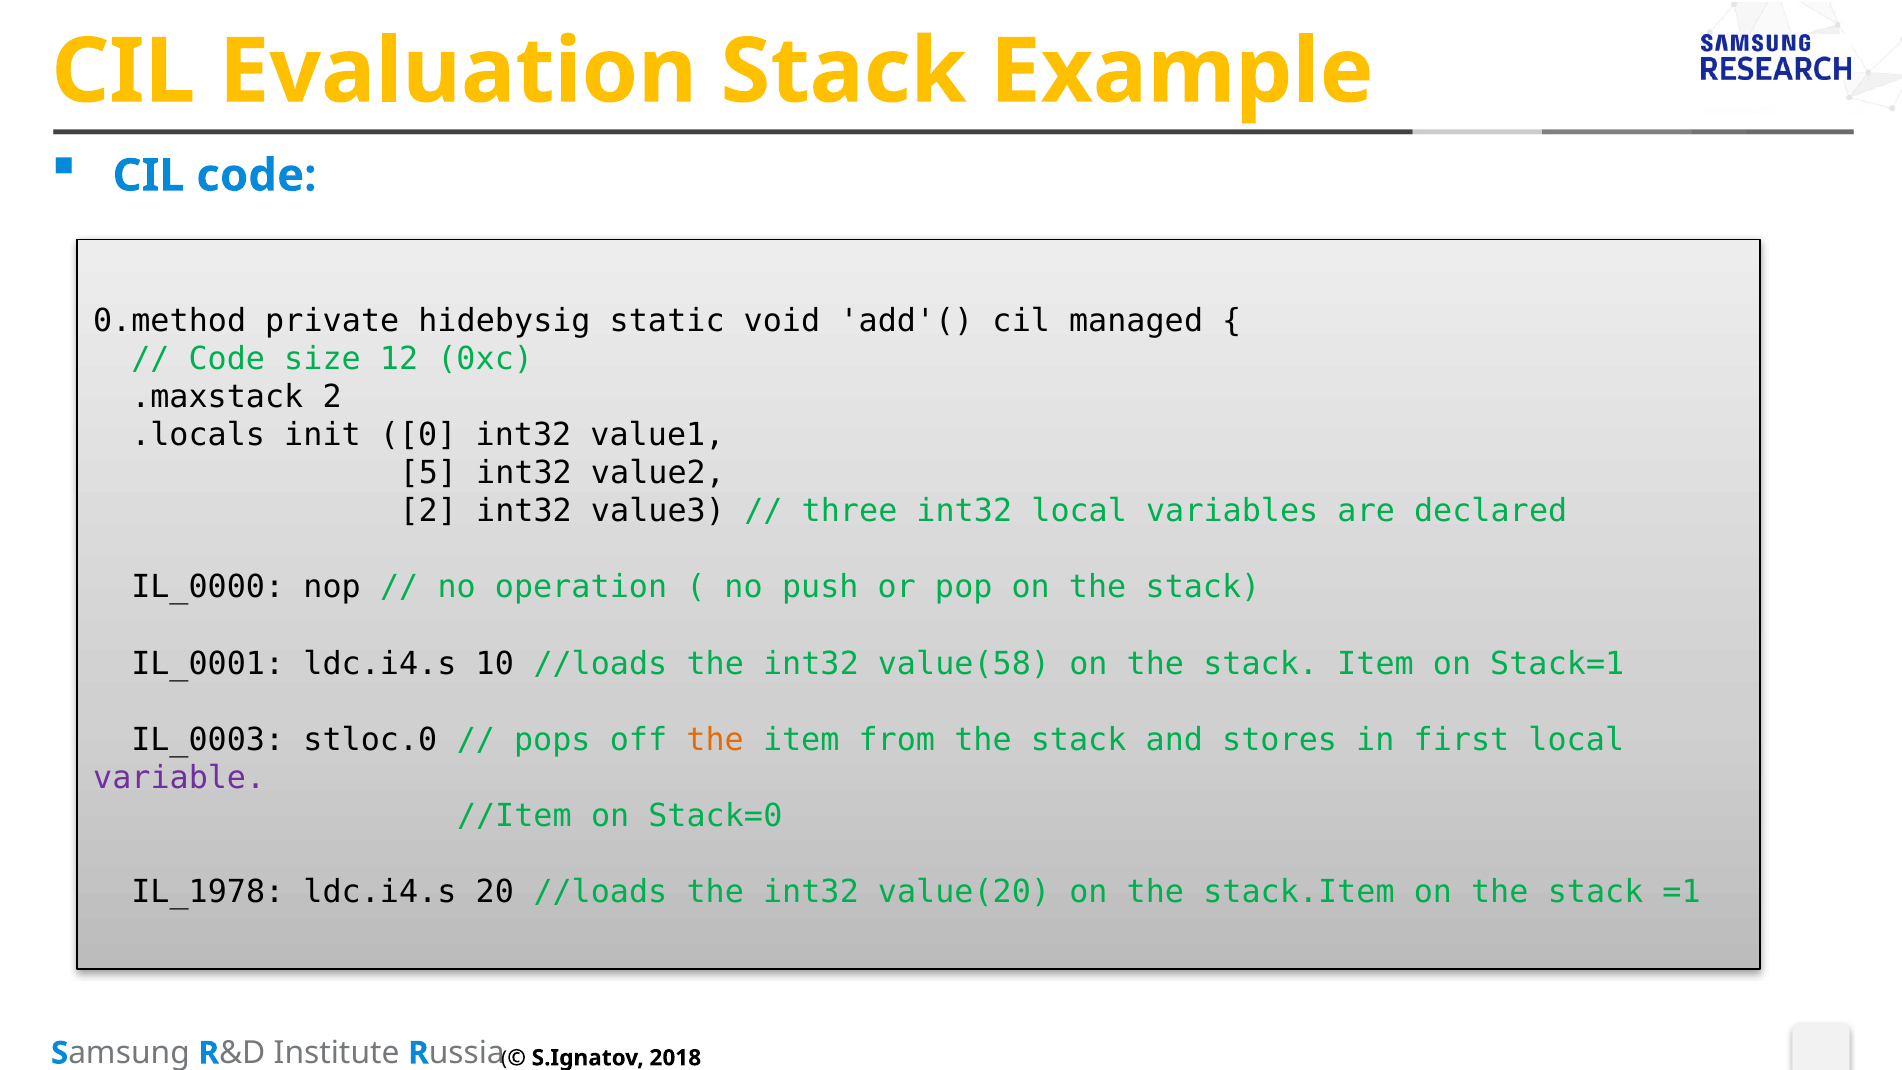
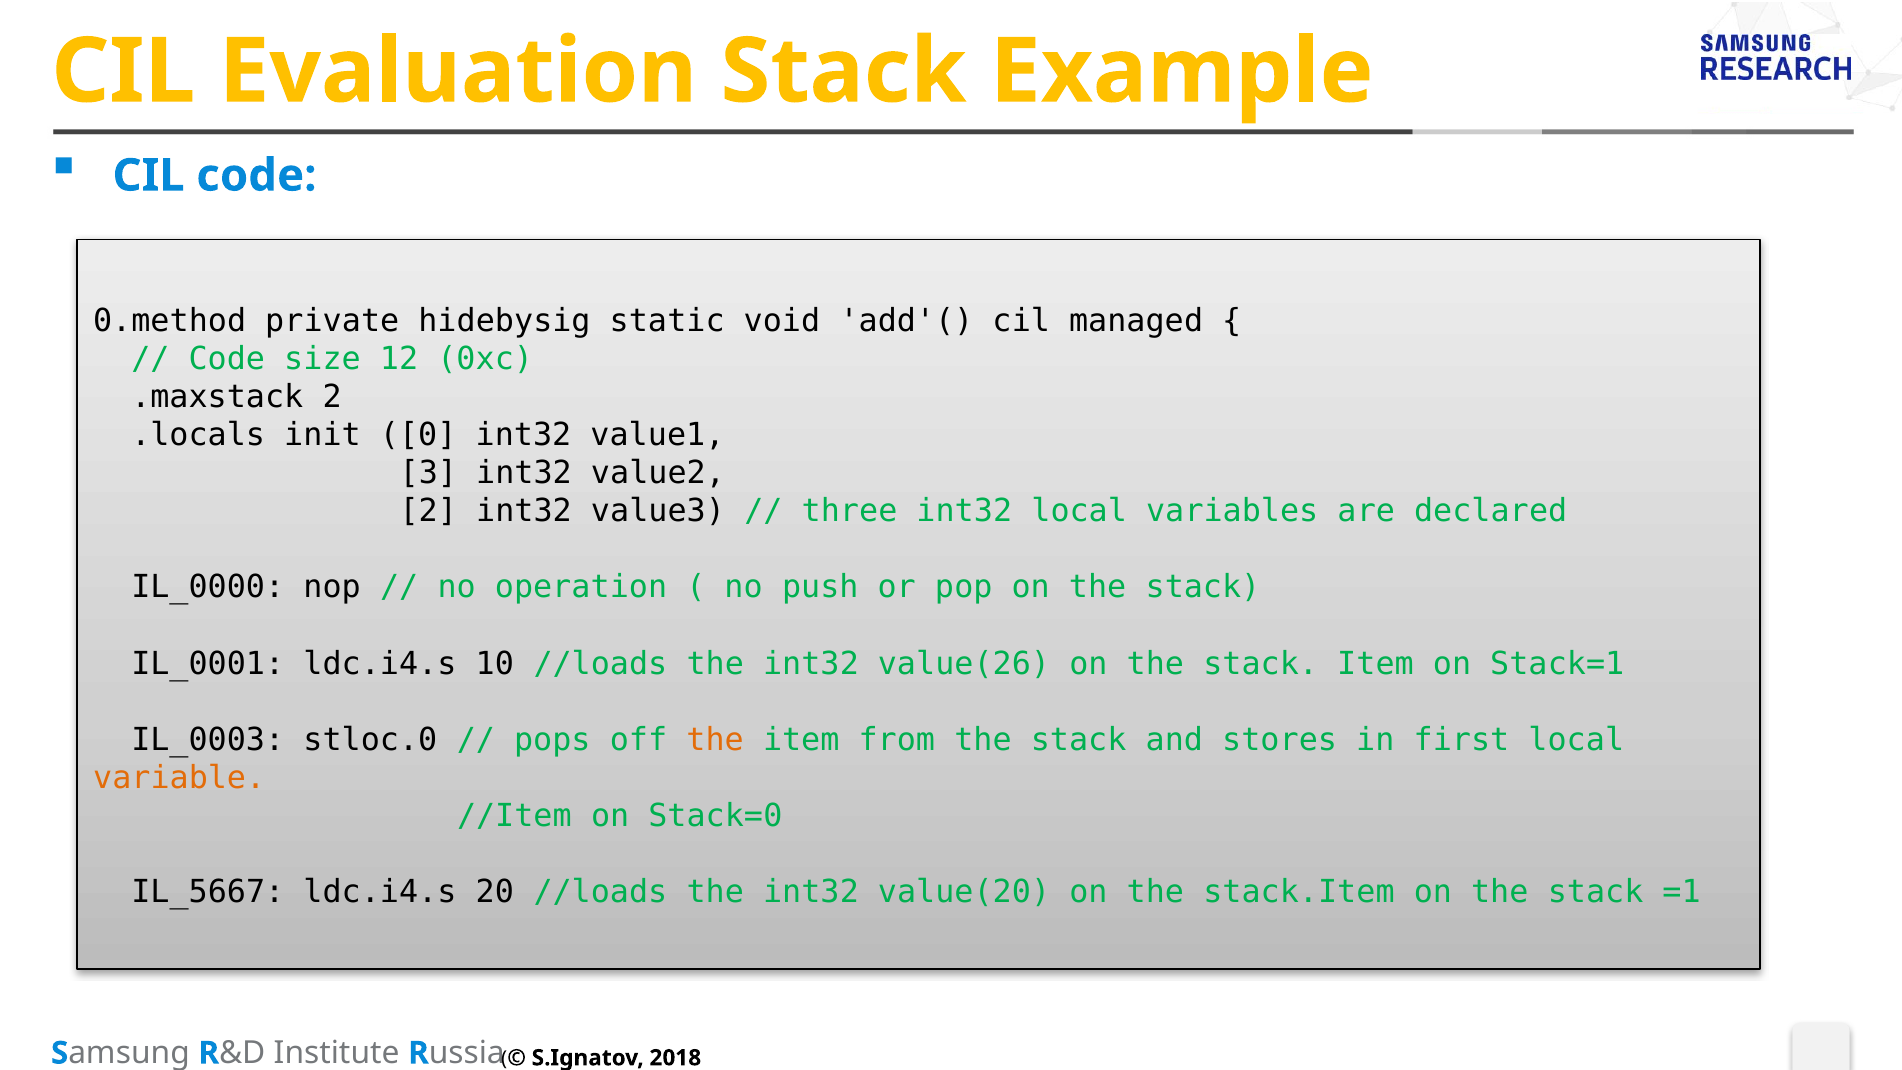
5: 5 -> 3
value(58: value(58 -> value(26
variable colour: purple -> orange
IL_1978: IL_1978 -> IL_5667
